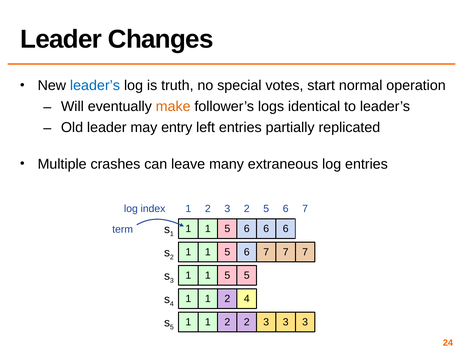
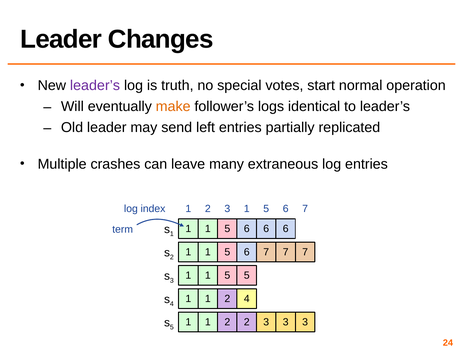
leader’s at (95, 86) colour: blue -> purple
entry: entry -> send
2 3 2: 2 -> 1
